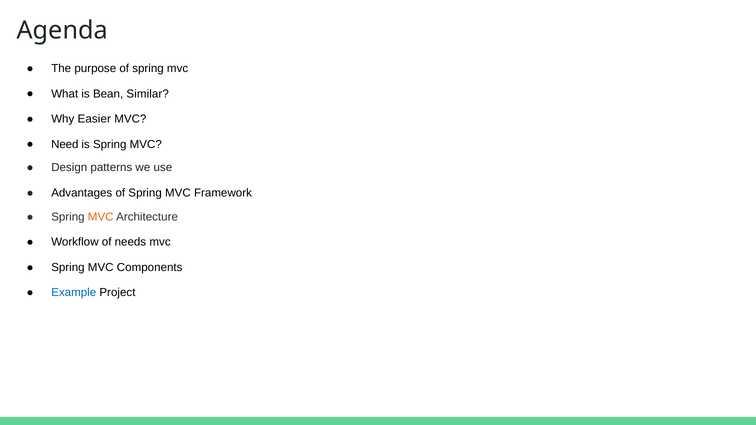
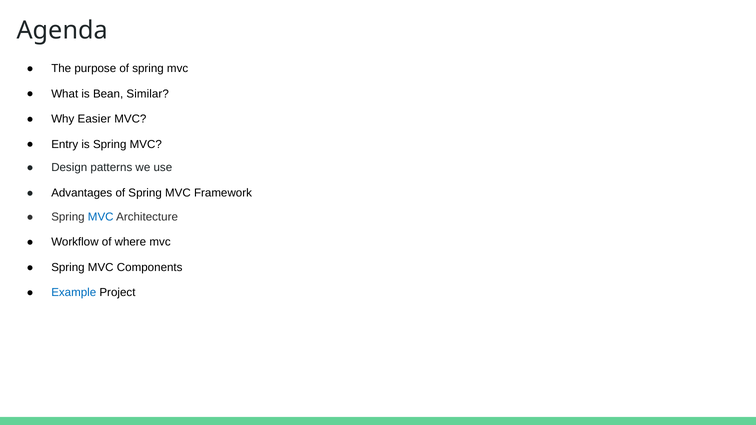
Need: Need -> Entry
MVC at (101, 217) colour: orange -> blue
needs: needs -> where
